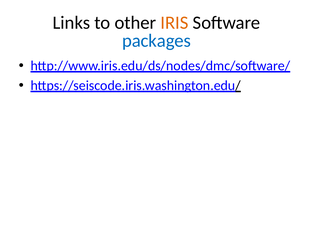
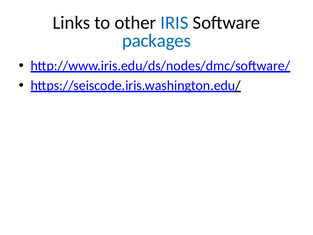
IRIS colour: orange -> blue
